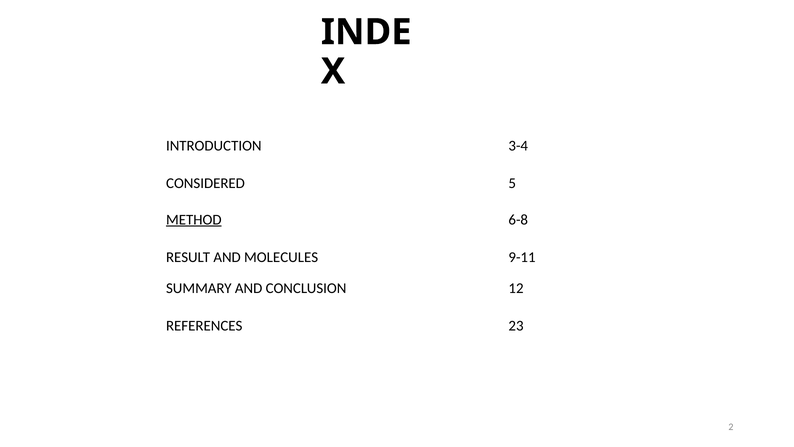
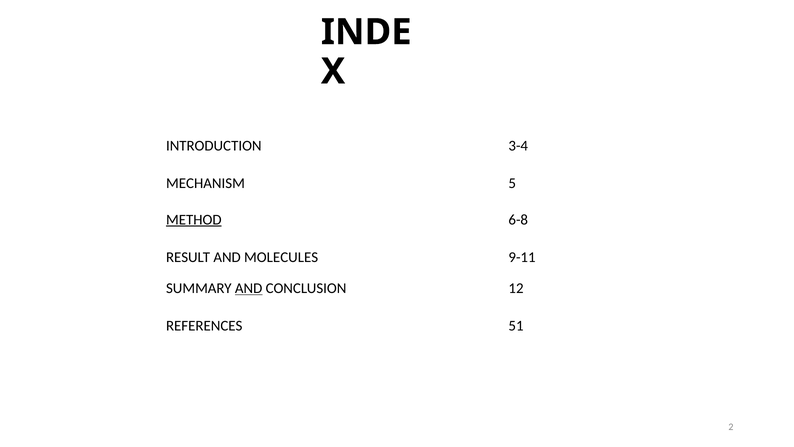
CONSIDERED: CONSIDERED -> MECHANISM
AND at (249, 288) underline: none -> present
23: 23 -> 51
